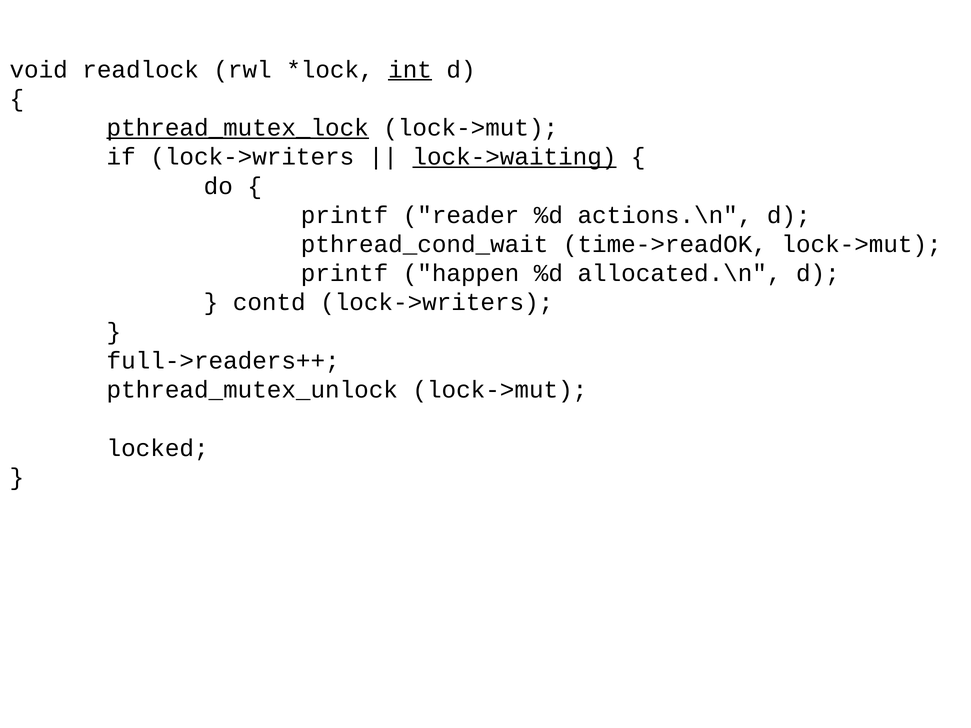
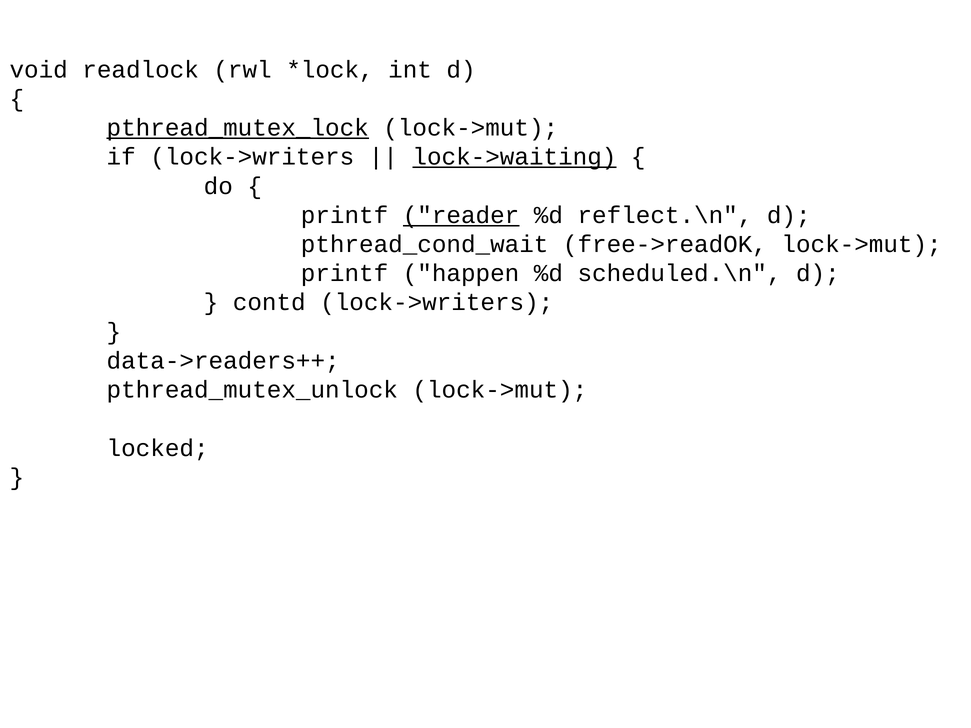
int underline: present -> none
reader underline: none -> present
actions.\n: actions.\n -> reflect.\n
time->readOK: time->readOK -> free->readOK
allocated.\n: allocated.\n -> scheduled.\n
full->readers++: full->readers++ -> data->readers++
